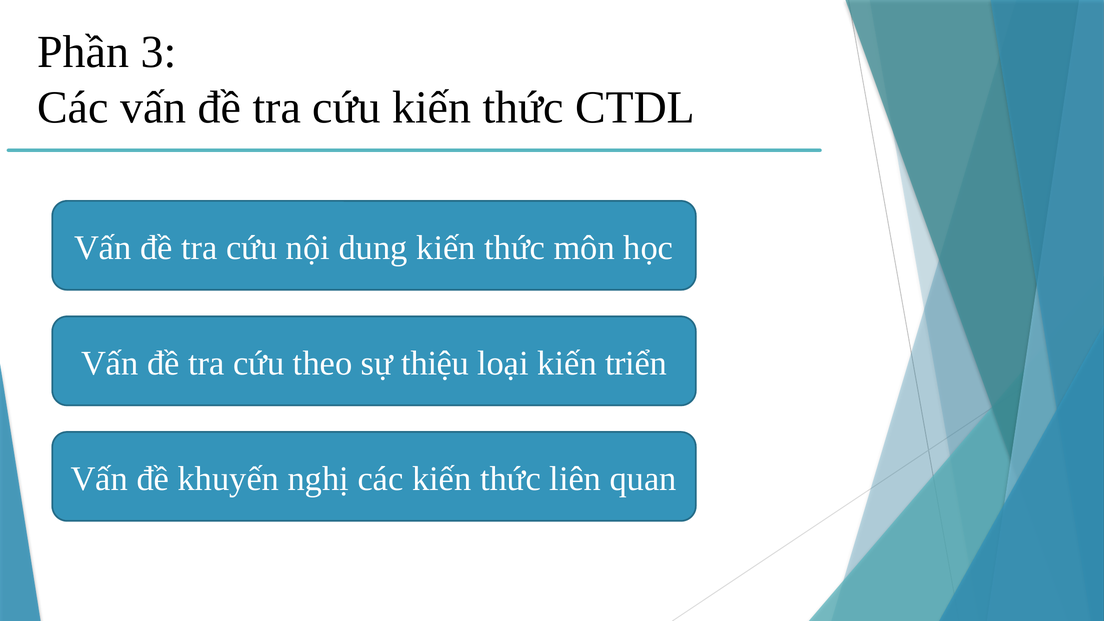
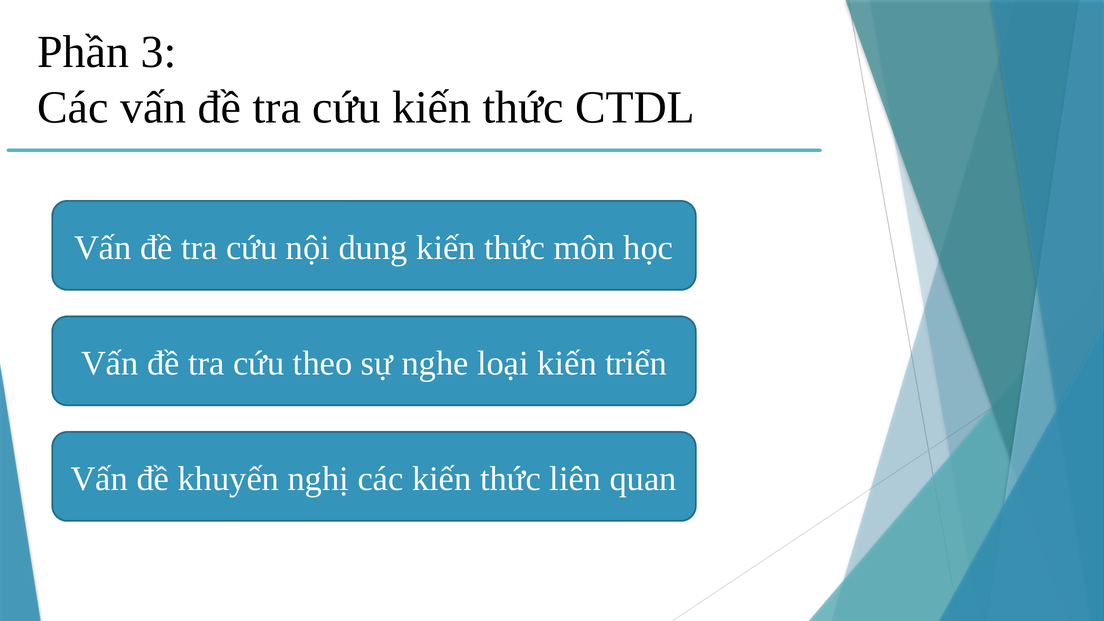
thiệu: thiệu -> nghe
